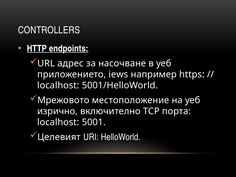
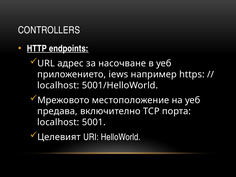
изрично: изрично -> предава
